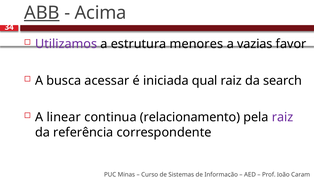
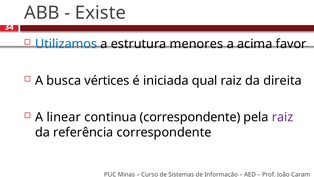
ABB underline: present -> none
Acima: Acima -> Existe
Utilizamos colour: purple -> blue
vazias: vazias -> acima
acessar: acessar -> vértices
search: search -> direita
continua relacionamento: relacionamento -> correspondente
